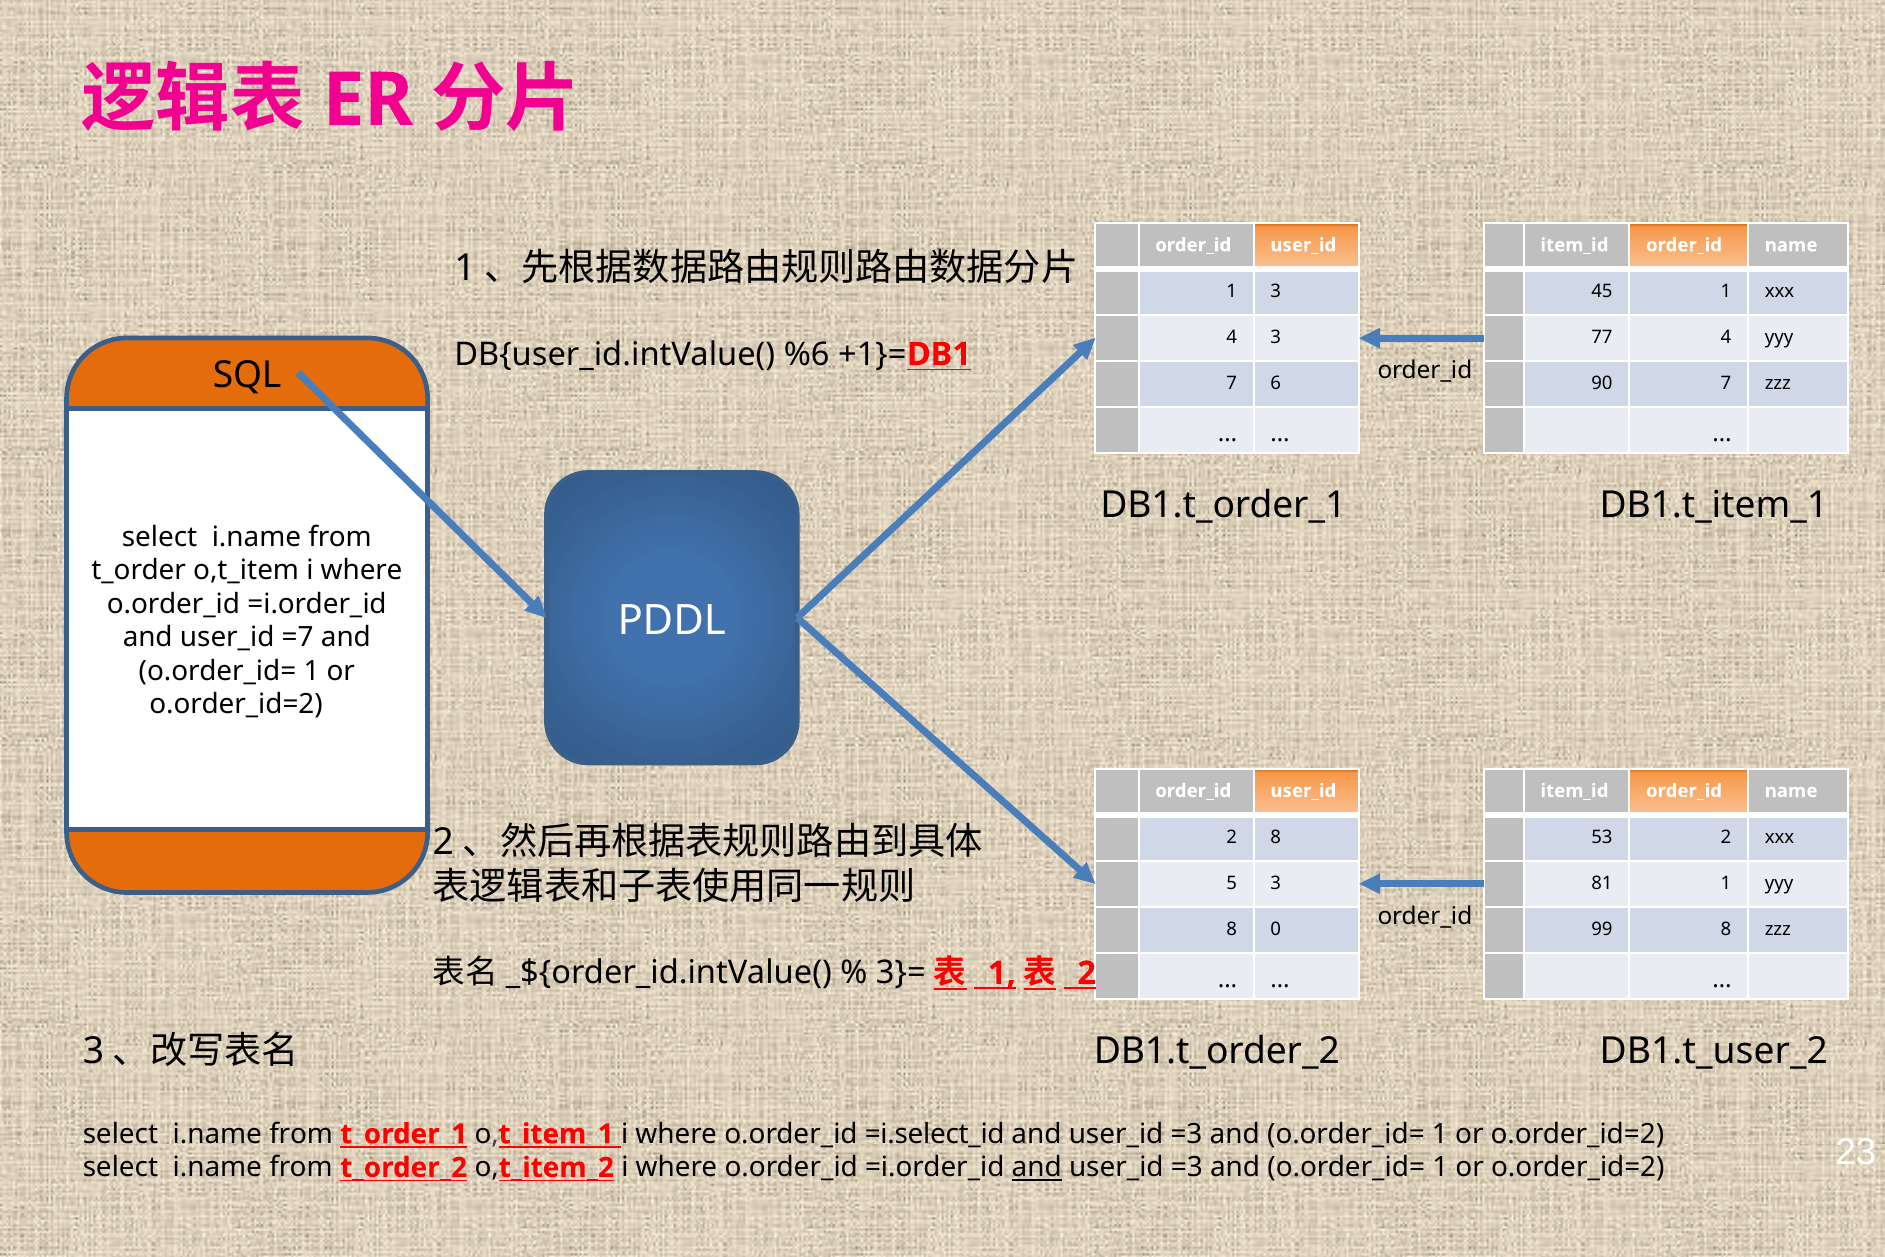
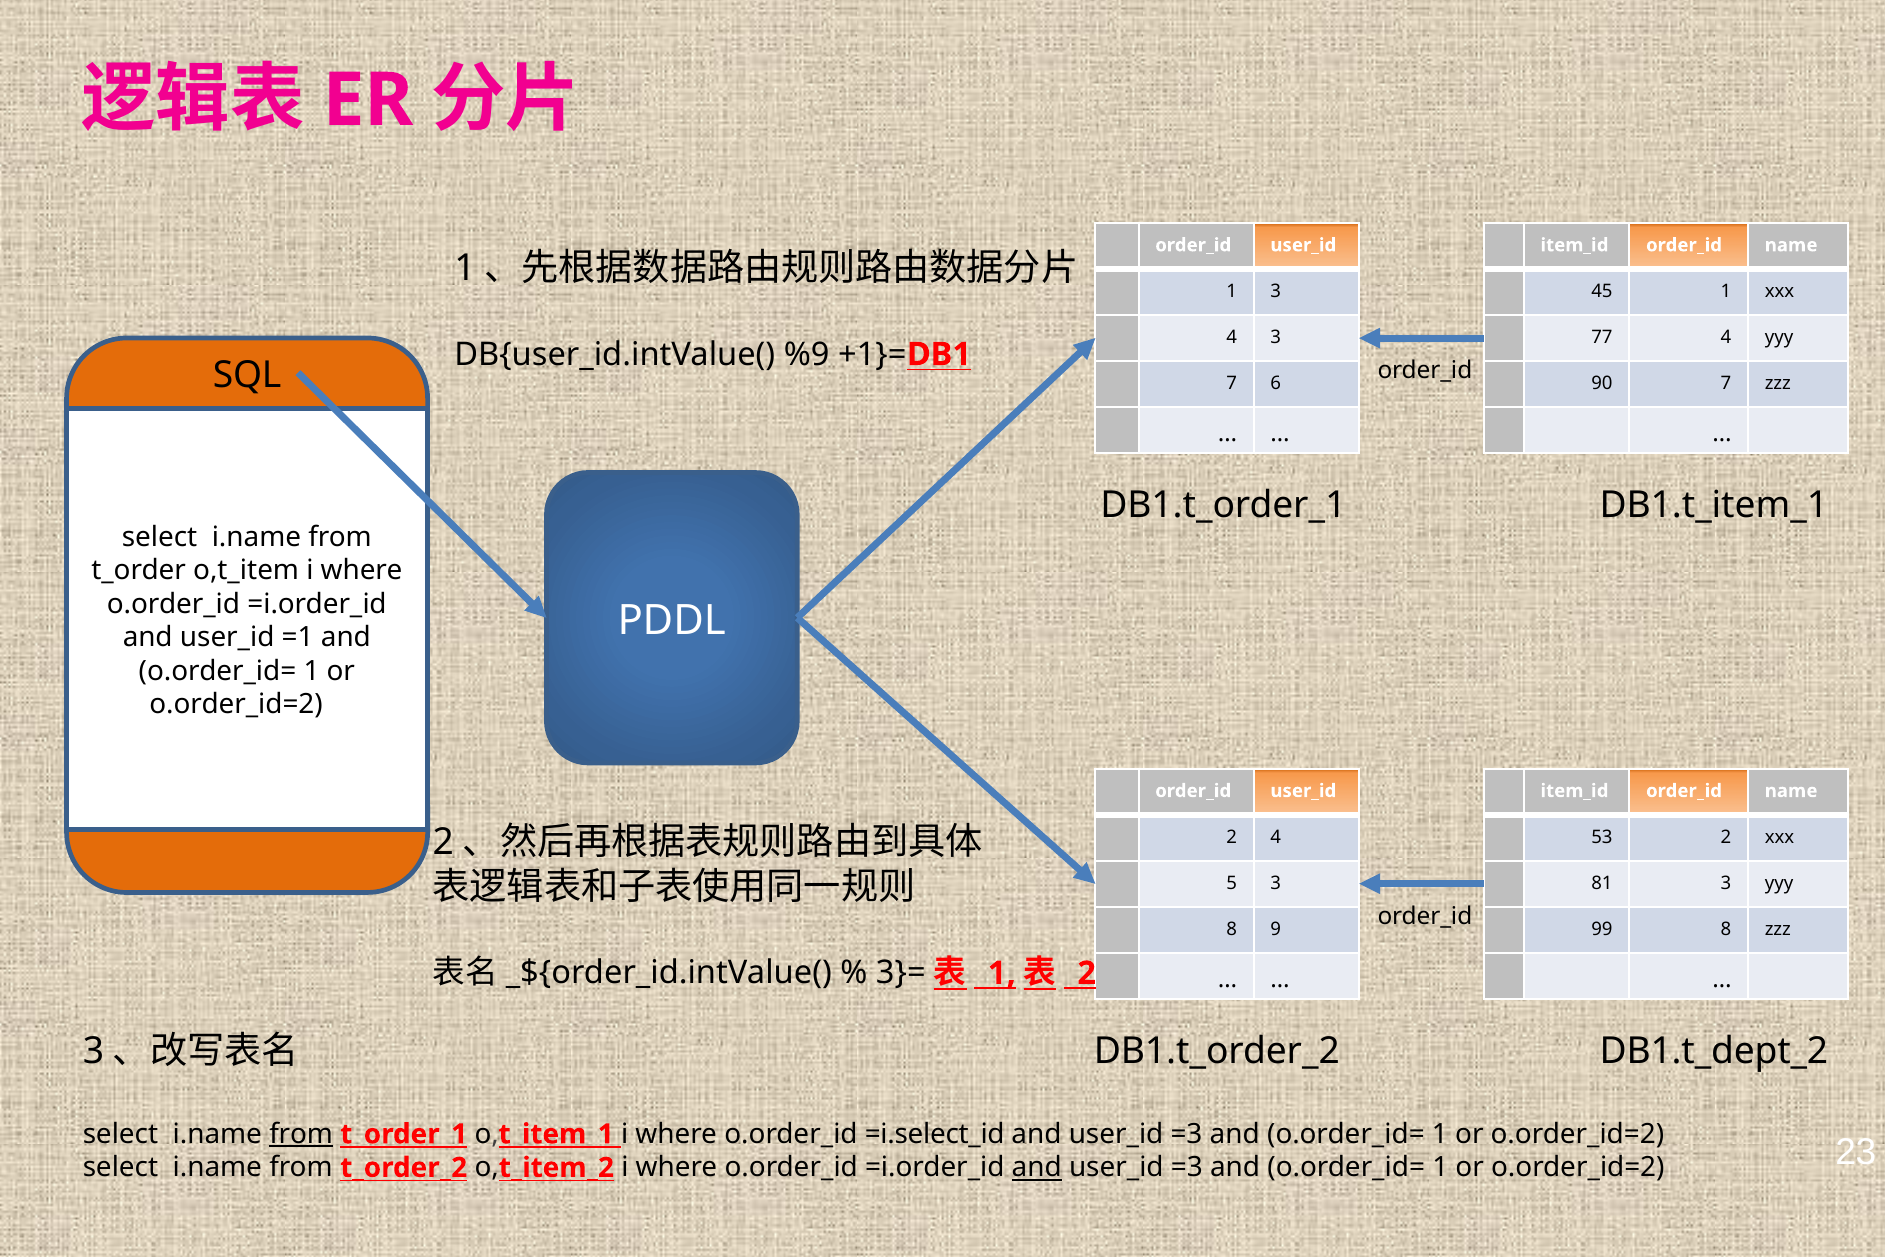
%6: %6 -> %9
=7: =7 -> =1
2 8: 8 -> 4
81 1: 1 -> 3
0: 0 -> 9
DB1.t_user_2: DB1.t_user_2 -> DB1.t_dept_2
from at (301, 1134) underline: none -> present
